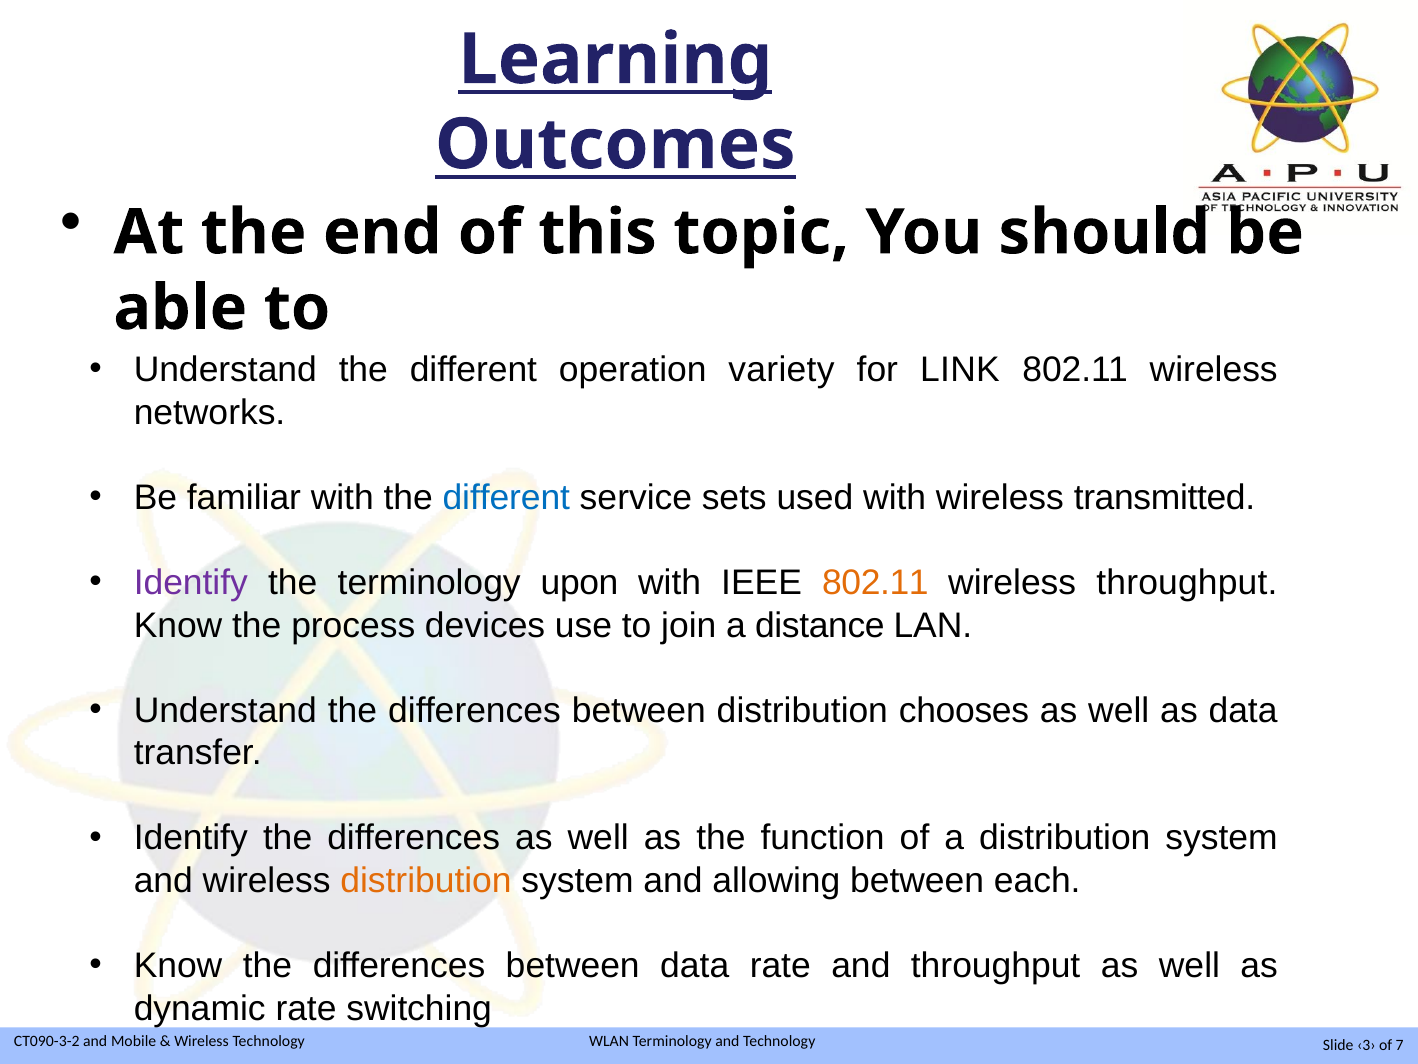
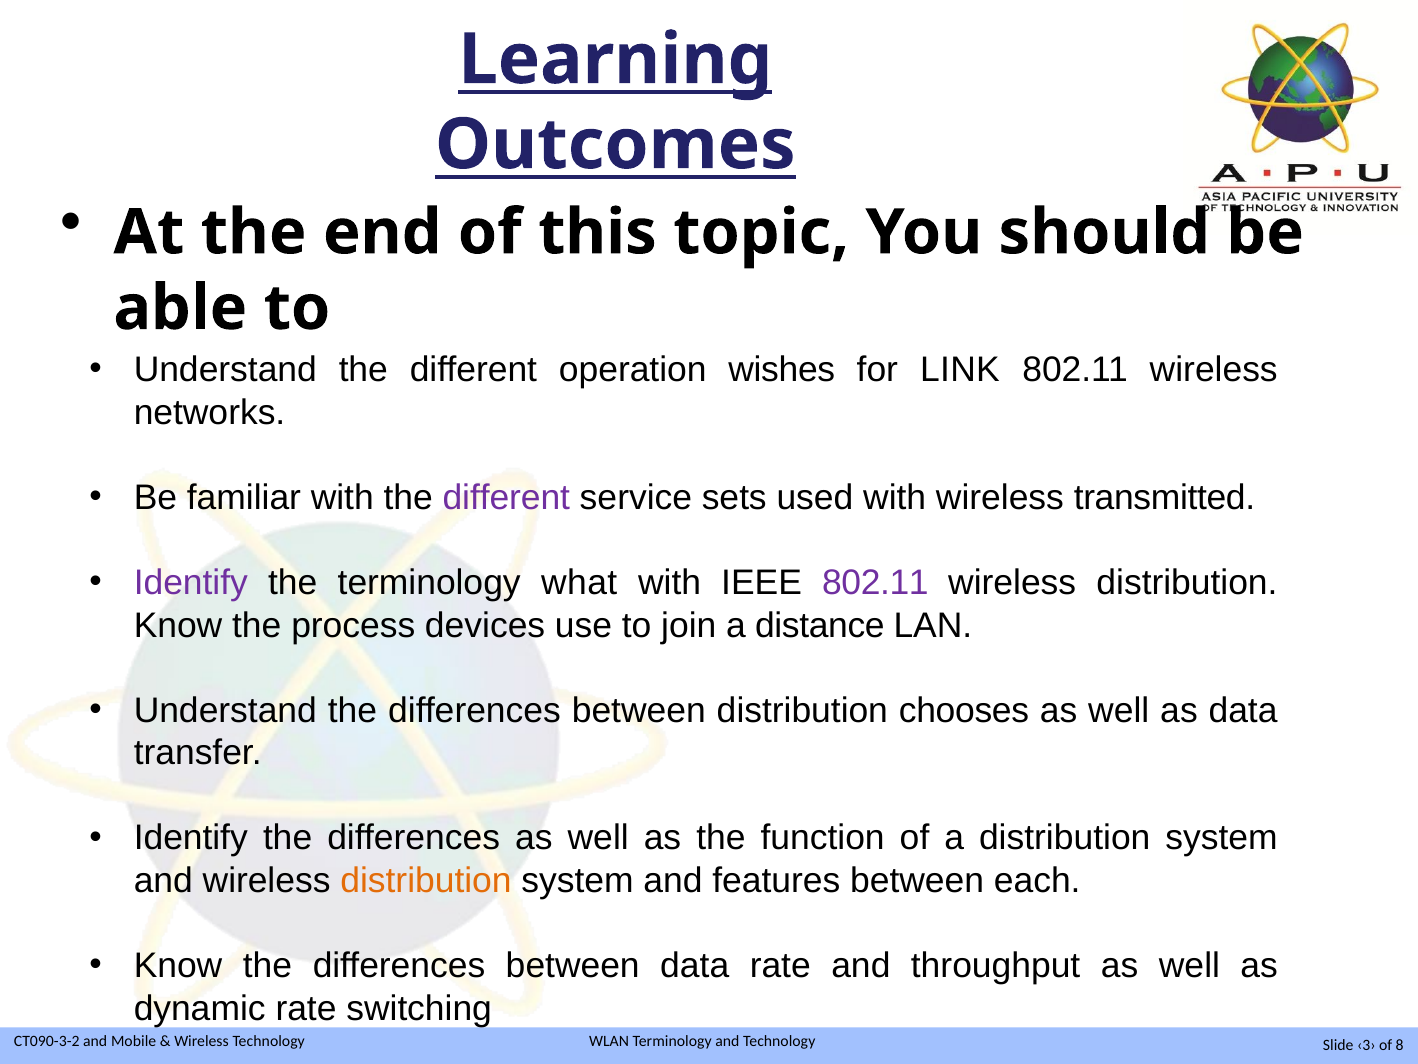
variety: variety -> wishes
different at (506, 497) colour: blue -> purple
upon: upon -> what
802.11 at (875, 583) colour: orange -> purple
throughput at (1187, 583): throughput -> distribution
allowing: allowing -> features
7: 7 -> 8
